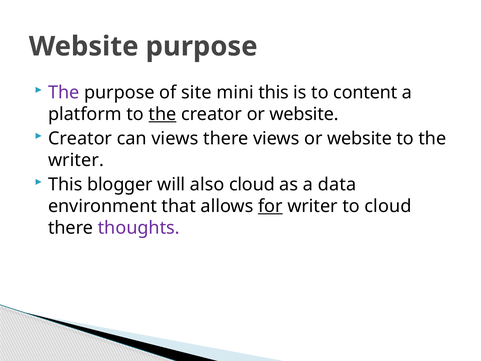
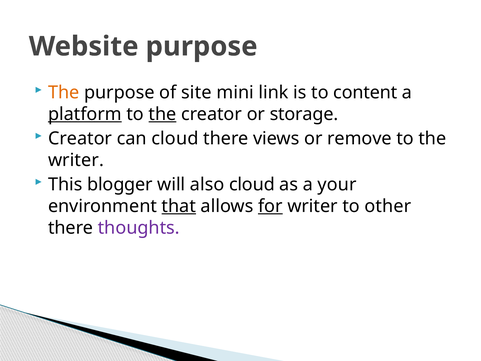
The at (64, 92) colour: purple -> orange
mini this: this -> link
platform underline: none -> present
creator or website: website -> storage
can views: views -> cloud
views or website: website -> remove
data: data -> your
that underline: none -> present
to cloud: cloud -> other
